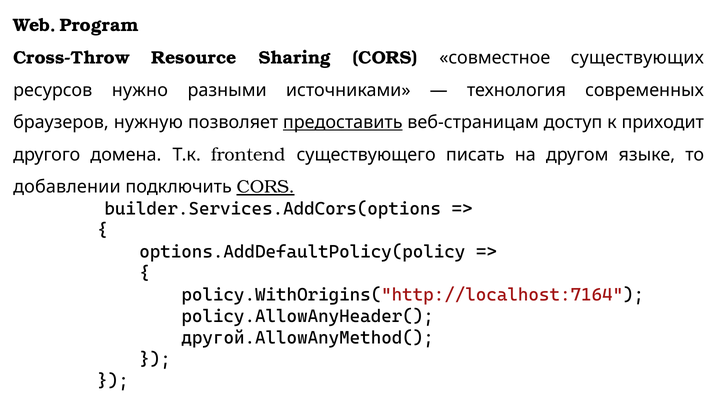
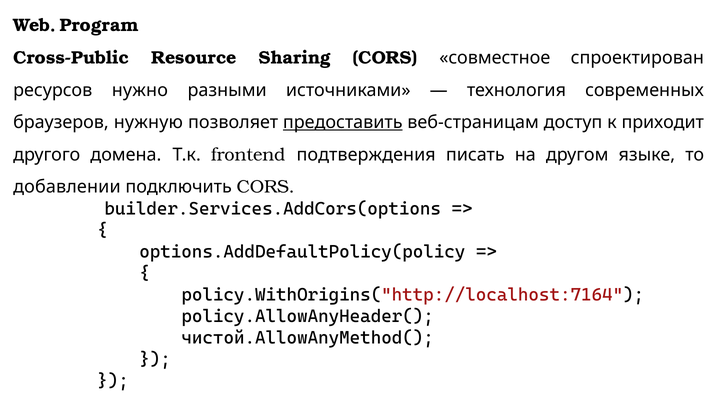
Cross-Throw: Cross-Throw -> Cross-Public
существующих: существующих -> спроектирован
существующего: существующего -> подтверждения
CORS at (266, 187) underline: present -> none
другой.AllowAnyMethod(: другой.AllowAnyMethod( -> чистой.AllowAnyMethod(
